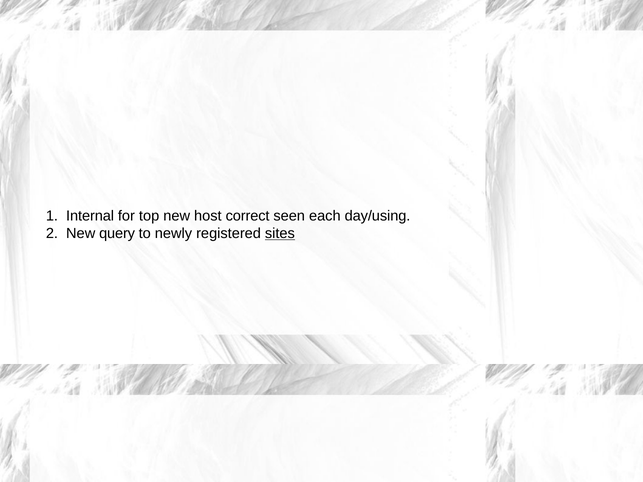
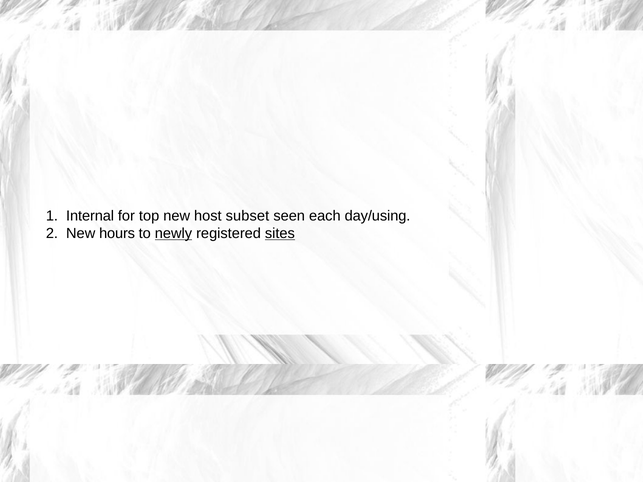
correct: correct -> subset
query: query -> hours
newly underline: none -> present
